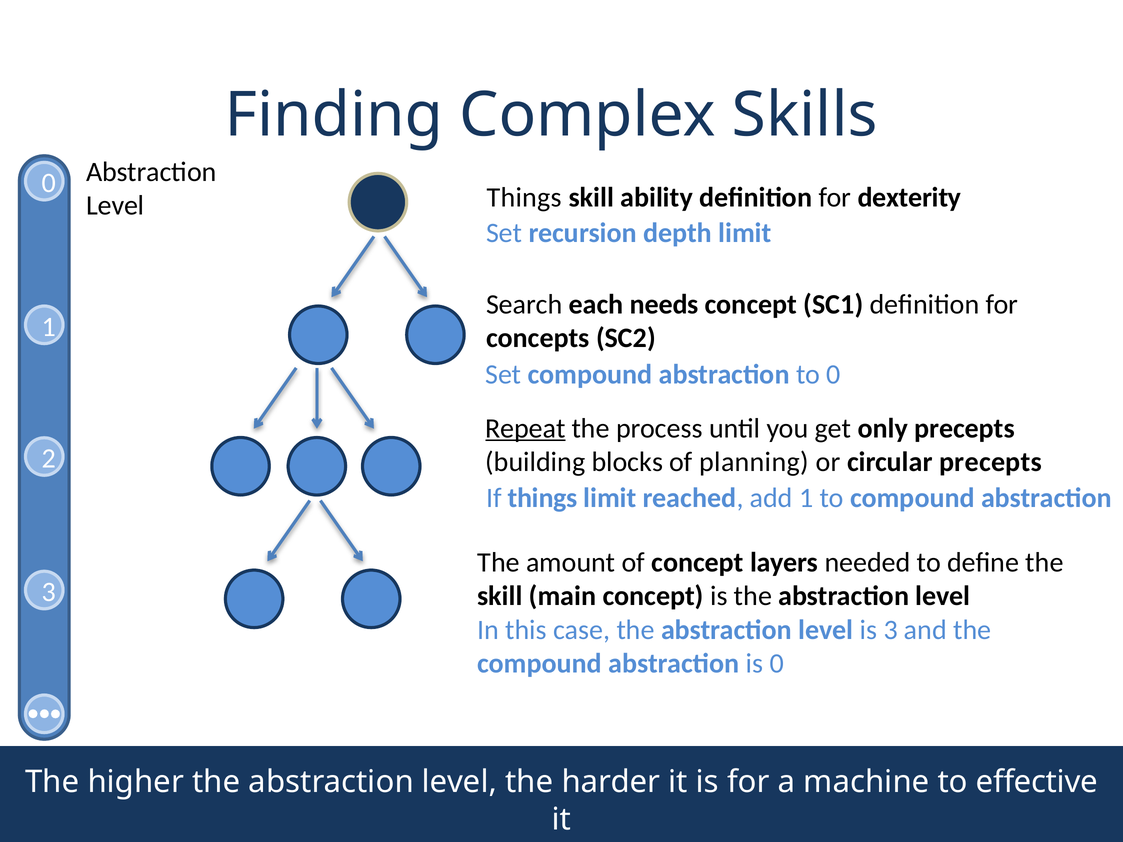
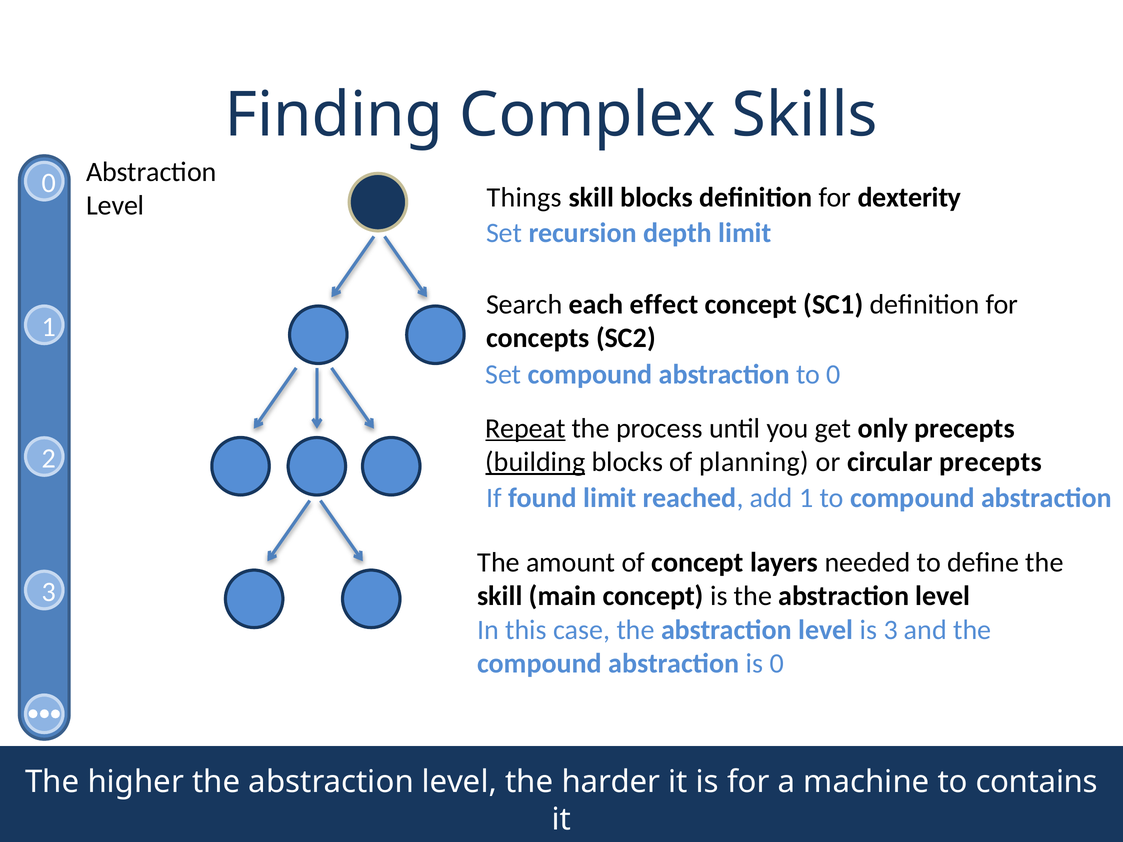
skill ability: ability -> blocks
needs: needs -> effect
building underline: none -> present
If things: things -> found
effective: effective -> contains
